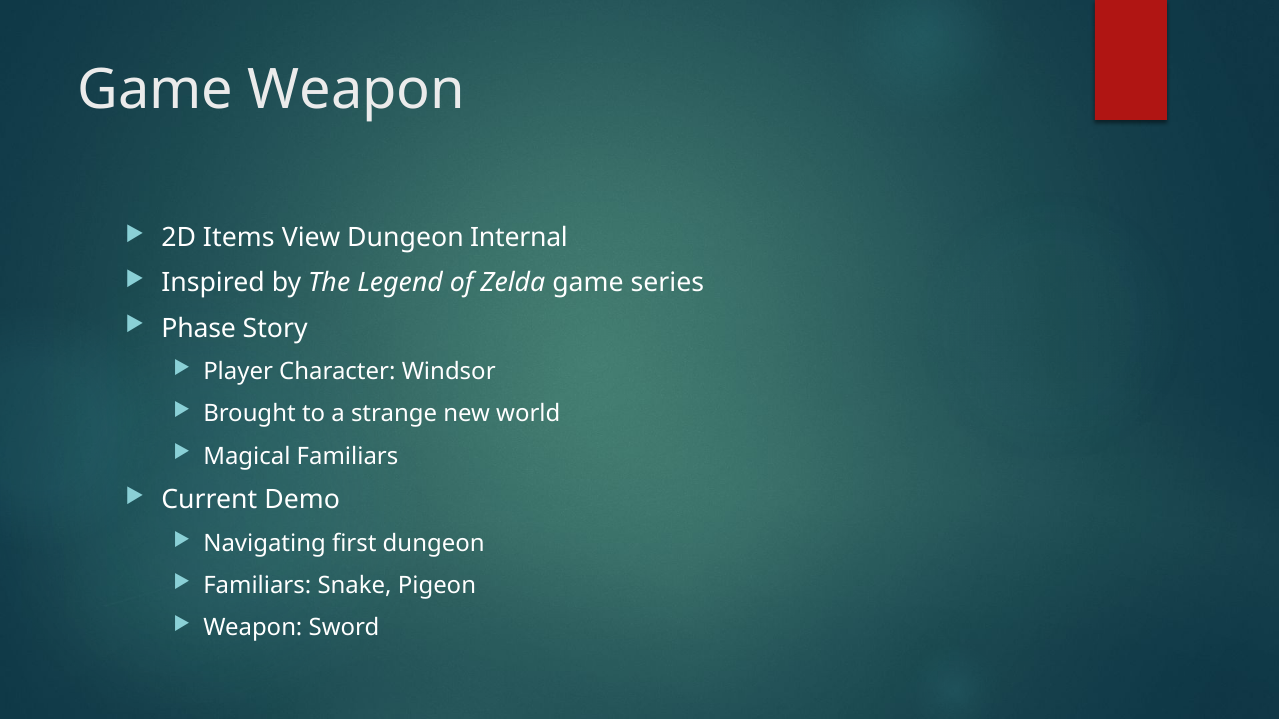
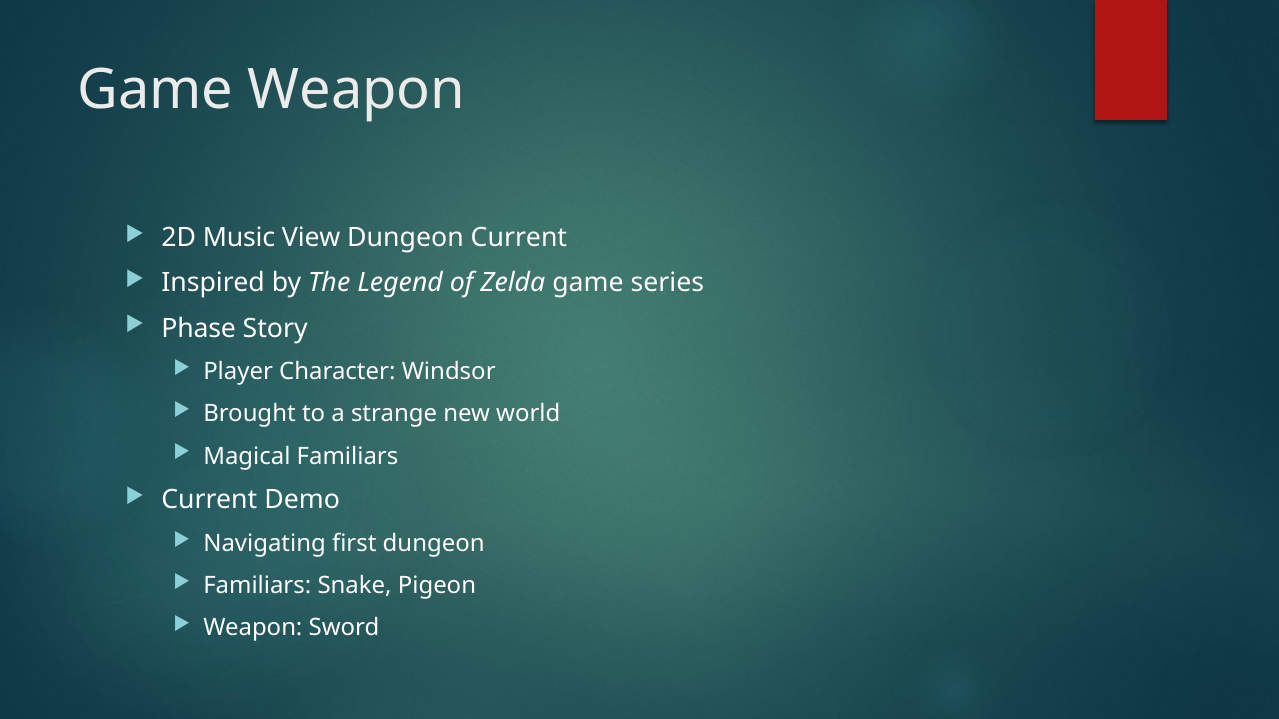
Items: Items -> Music
Dungeon Internal: Internal -> Current
